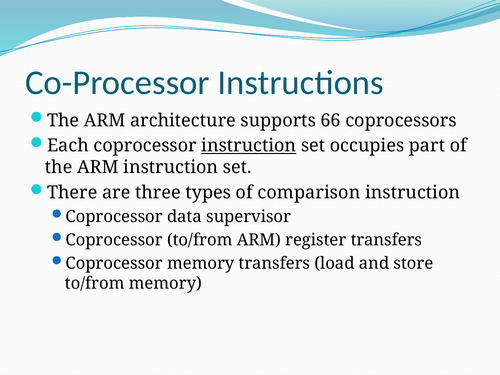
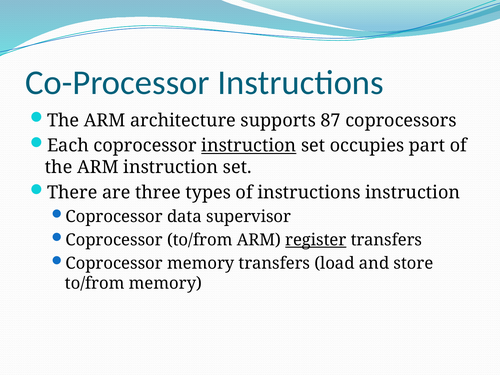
66: 66 -> 87
of comparison: comparison -> instructions
register underline: none -> present
